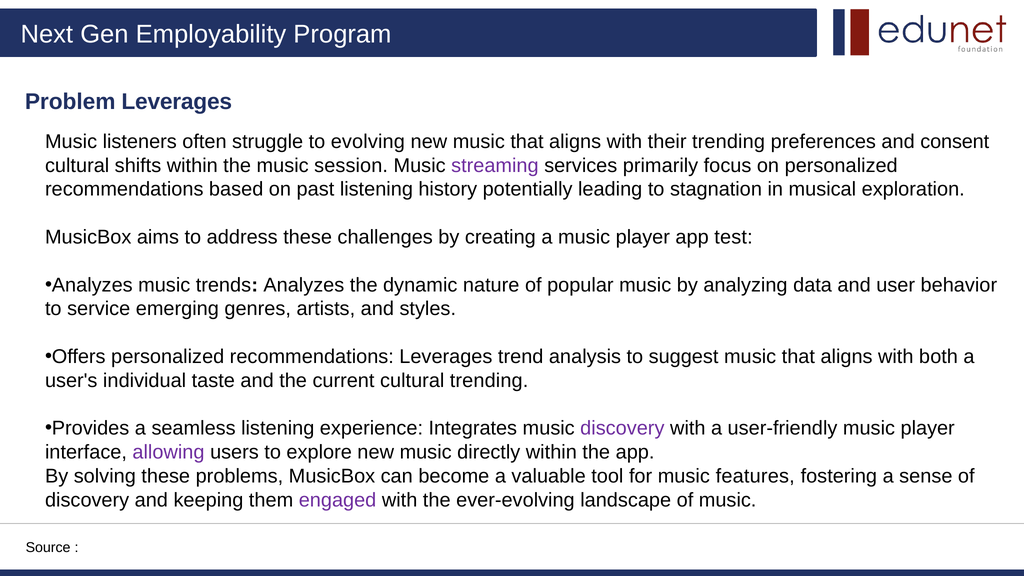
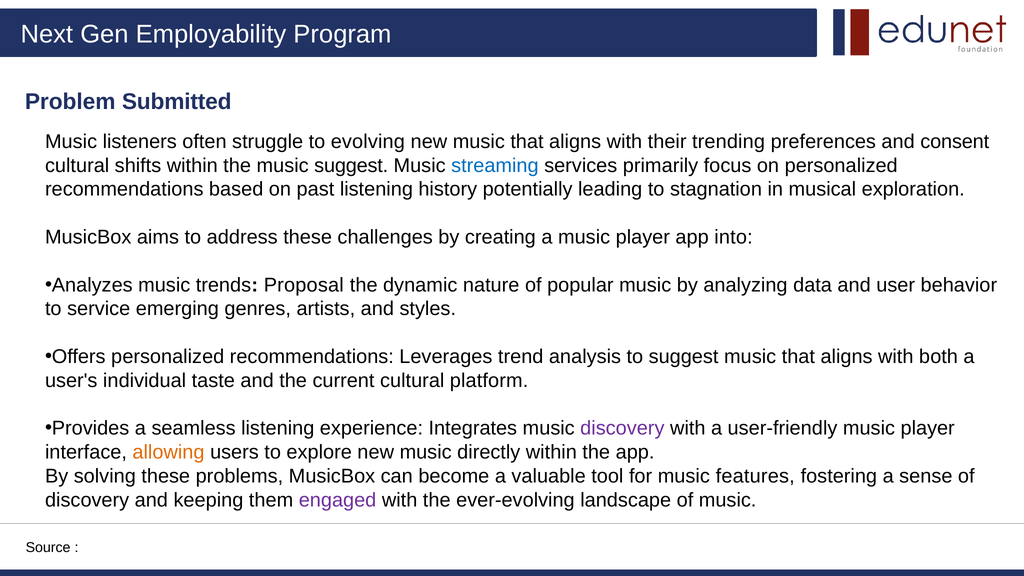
Problem Leverages: Leverages -> Submitted
music session: session -> suggest
streaming colour: purple -> blue
test: test -> into
trends Analyzes: Analyzes -> Proposal
cultural trending: trending -> platform
allowing colour: purple -> orange
